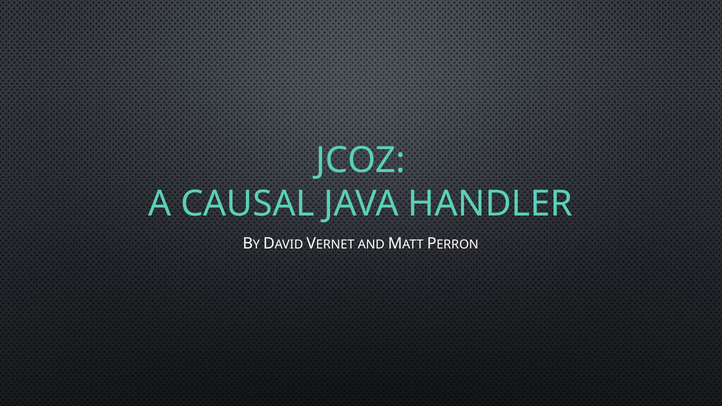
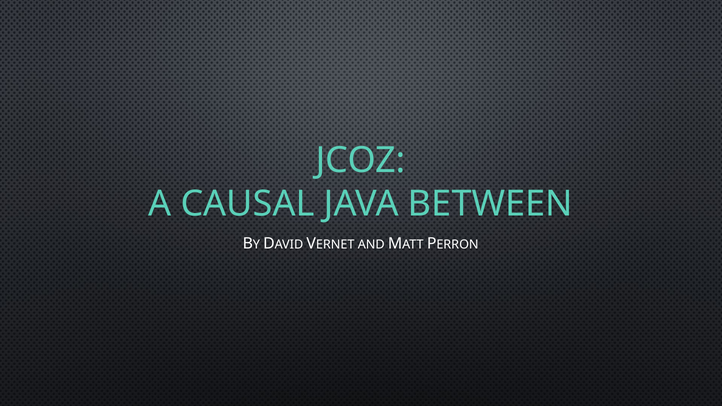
HANDLER: HANDLER -> BETWEEN
